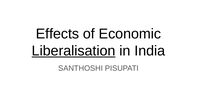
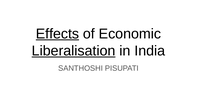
Effects underline: none -> present
